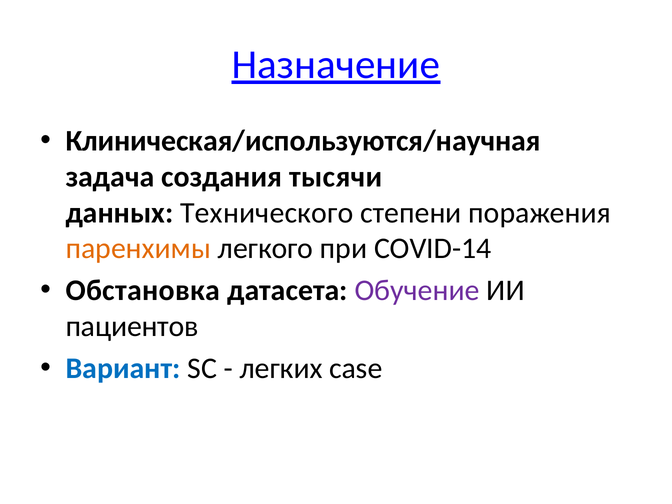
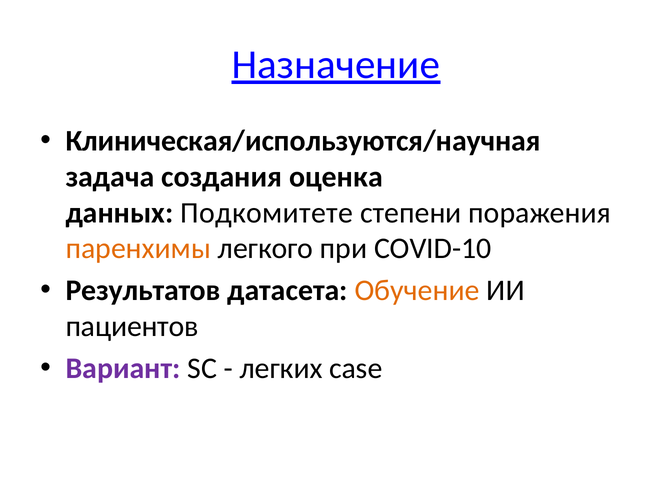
тысячи: тысячи -> оценка
Технического: Технического -> Подкомитете
COVID-14: COVID-14 -> COVID-10
Обстановка: Обстановка -> Результатов
Обучение colour: purple -> orange
Вариант colour: blue -> purple
